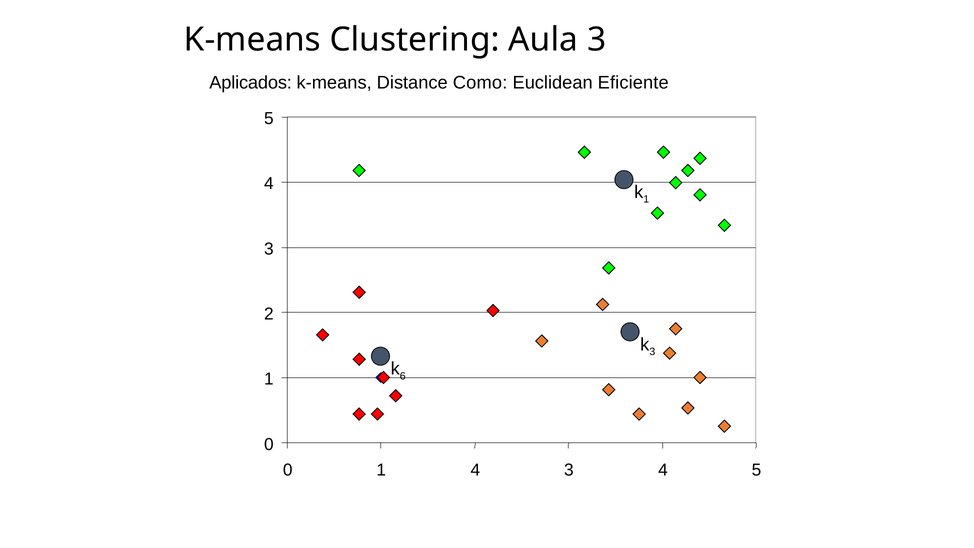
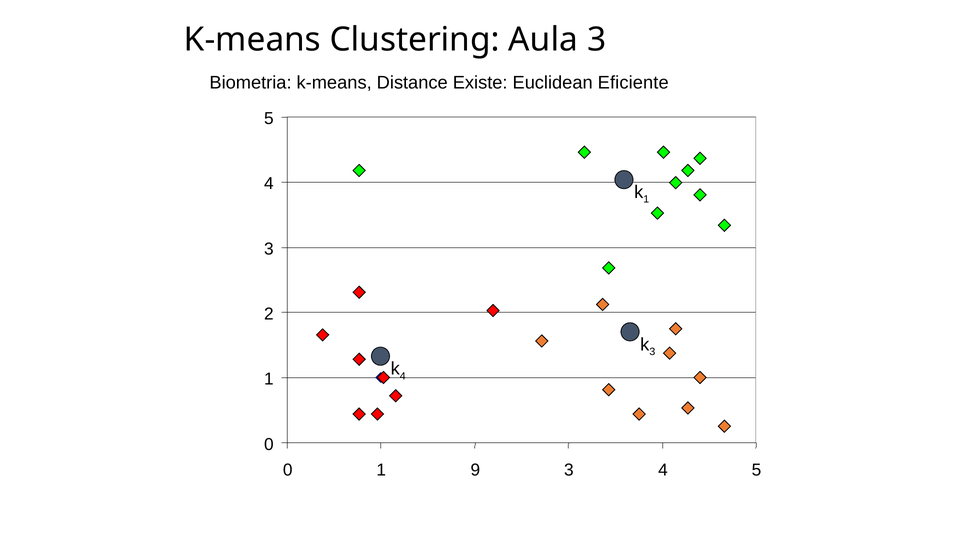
Aplicados: Aplicados -> Biometria
Como: Como -> Existe
6 at (403, 376): 6 -> 4
1 4: 4 -> 9
